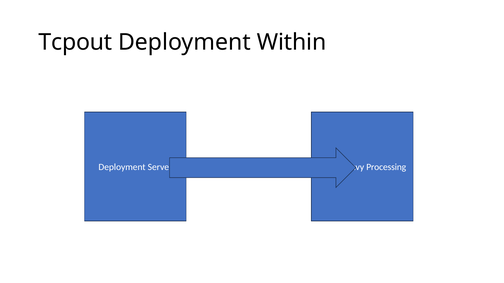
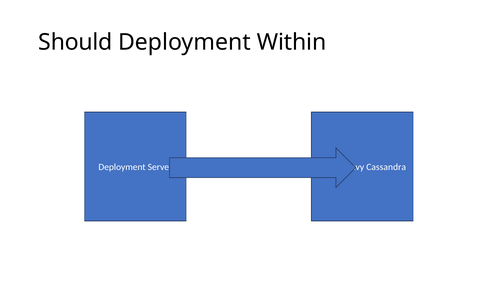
Tcpout: Tcpout -> Should
Processing: Processing -> Cassandra
